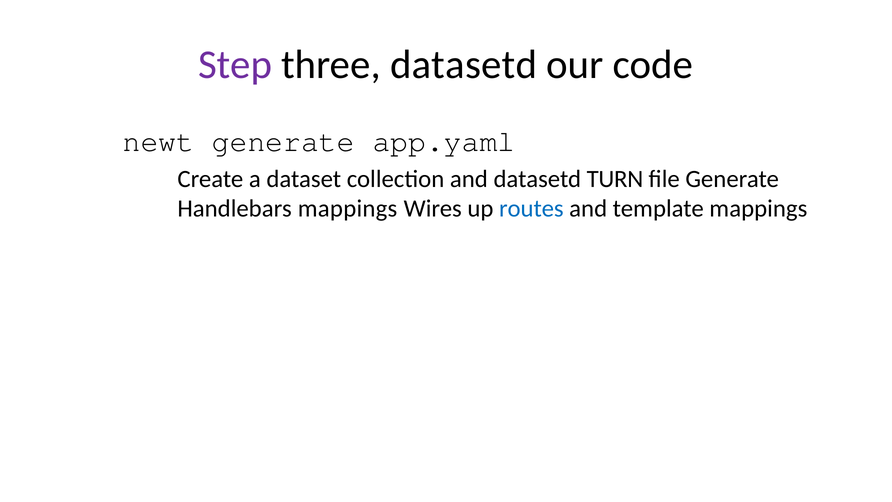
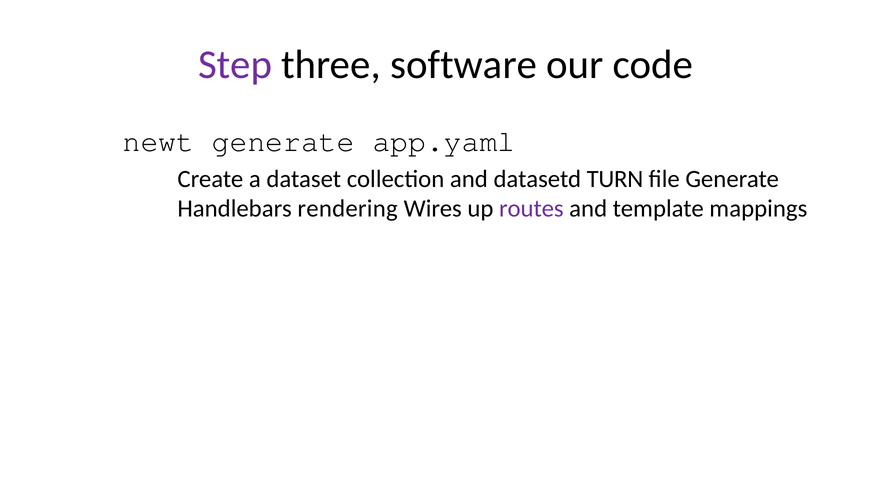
three datasetd: datasetd -> software
Handlebars mappings: mappings -> rendering
routes colour: blue -> purple
